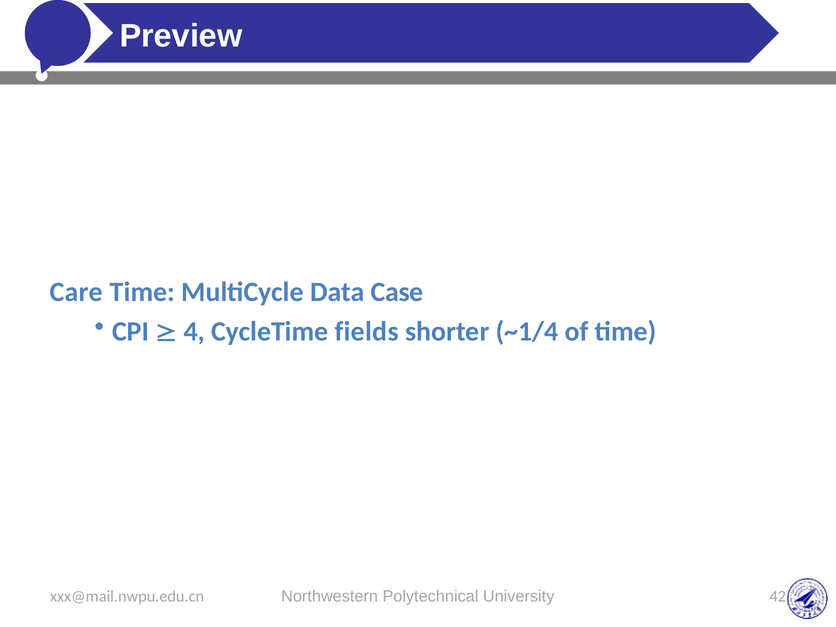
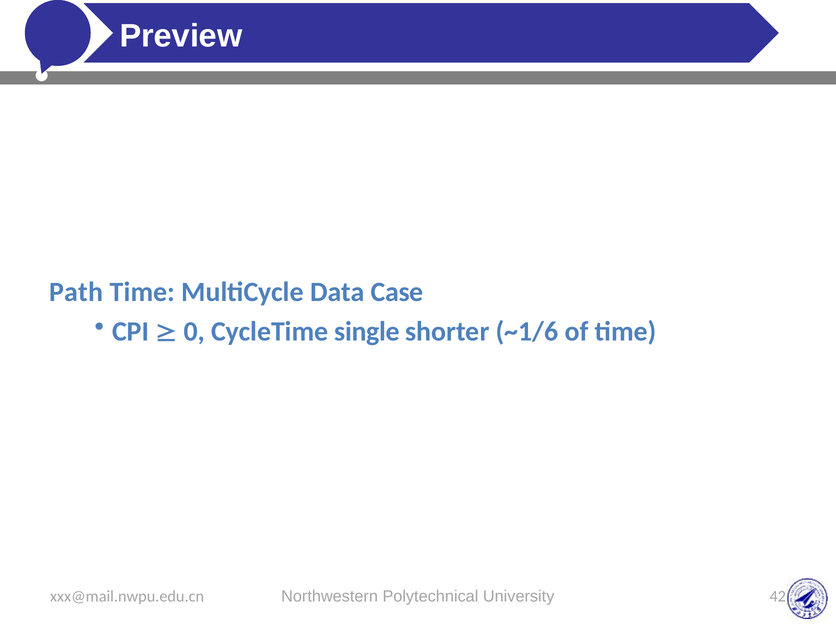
Care: Care -> Path
4: 4 -> 0
fields: fields -> single
~1/4: ~1/4 -> ~1/6
